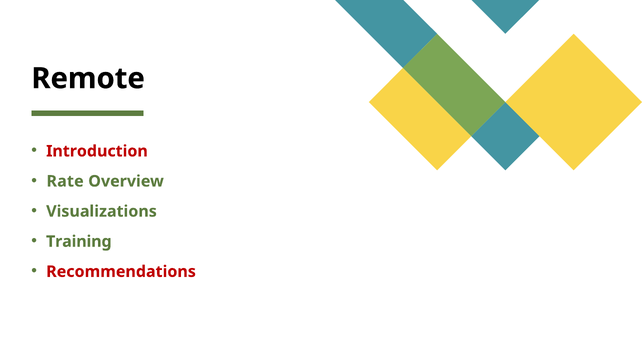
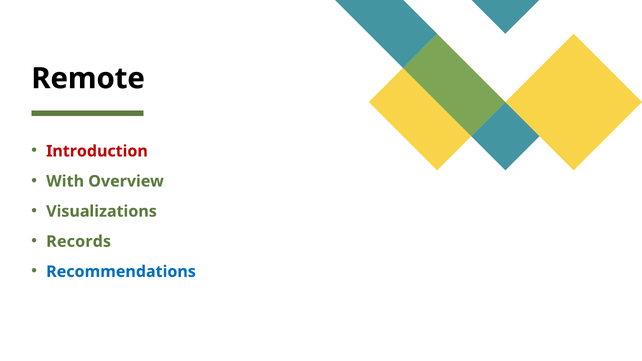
Rate: Rate -> With
Training: Training -> Records
Recommendations colour: red -> blue
